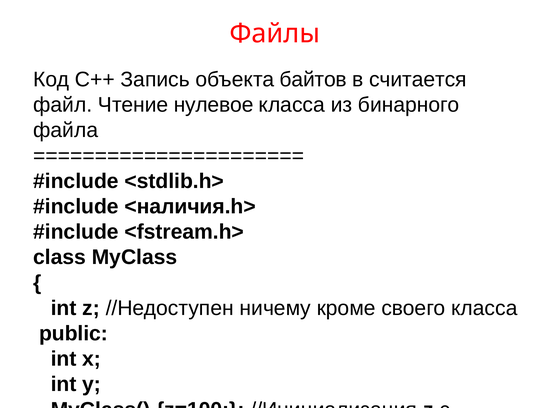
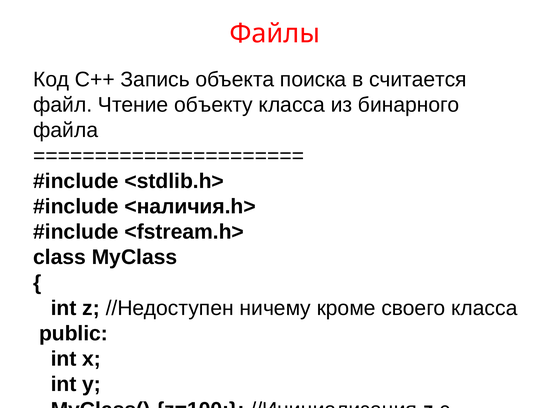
байтов: байтов -> поиска
Чтение нулевое: нулевое -> объекту
